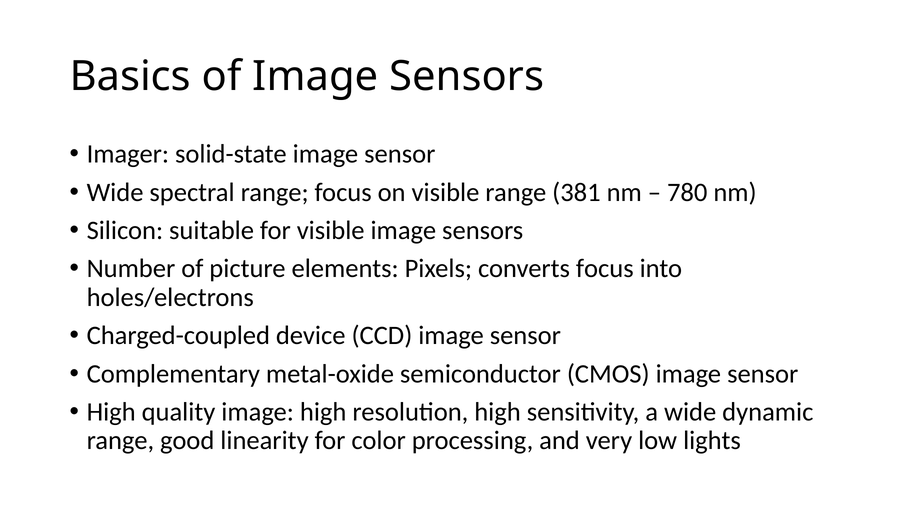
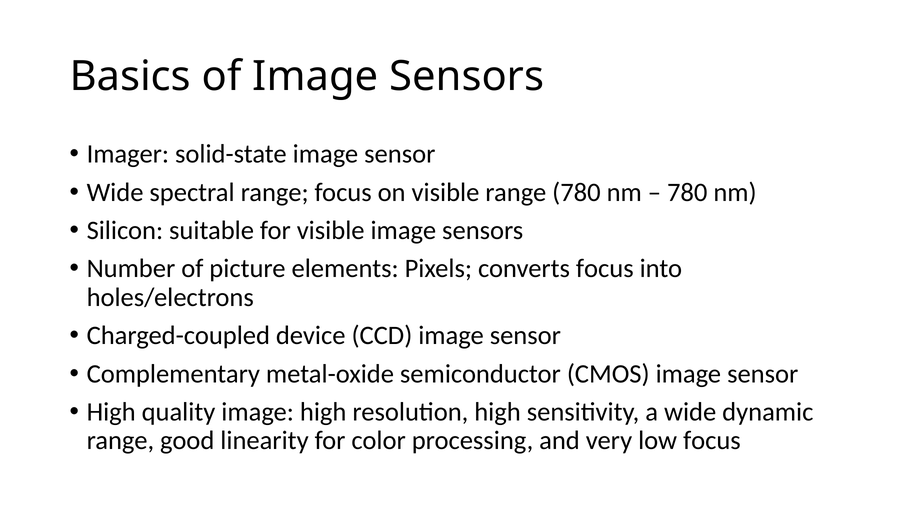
range 381: 381 -> 780
low lights: lights -> focus
